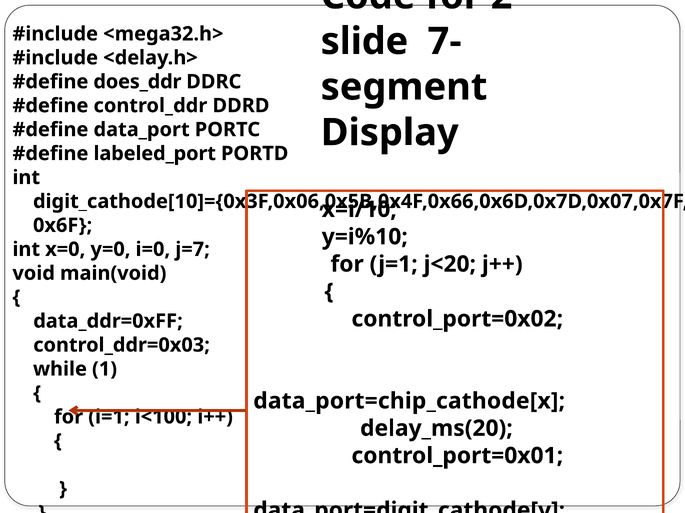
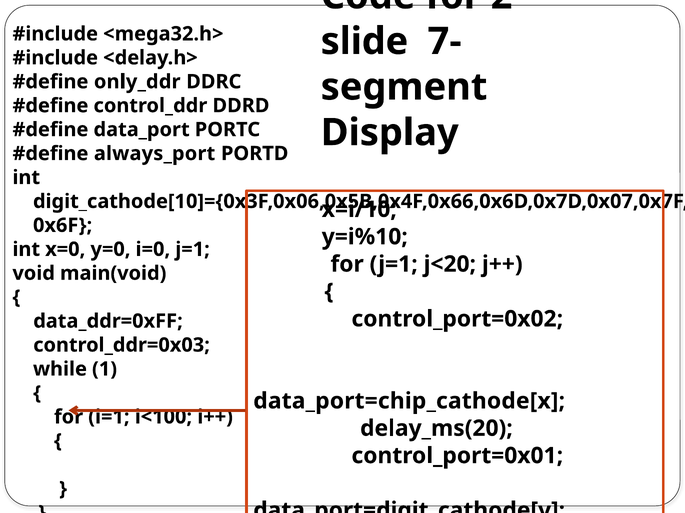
does_ddr: does_ddr -> only_ddr
labeled_port: labeled_port -> always_port
i=0 j=7: j=7 -> j=1
